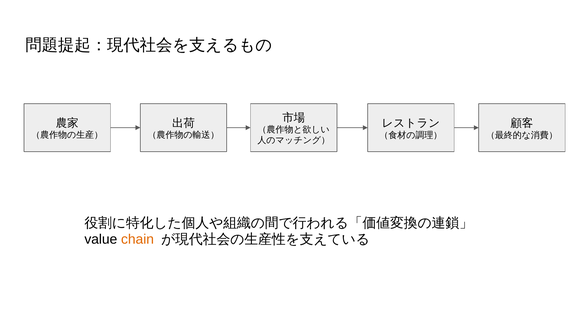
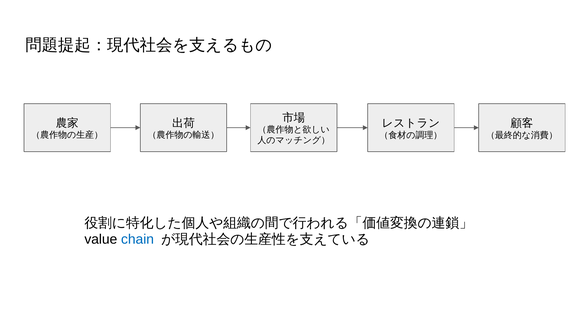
chain colour: orange -> blue
